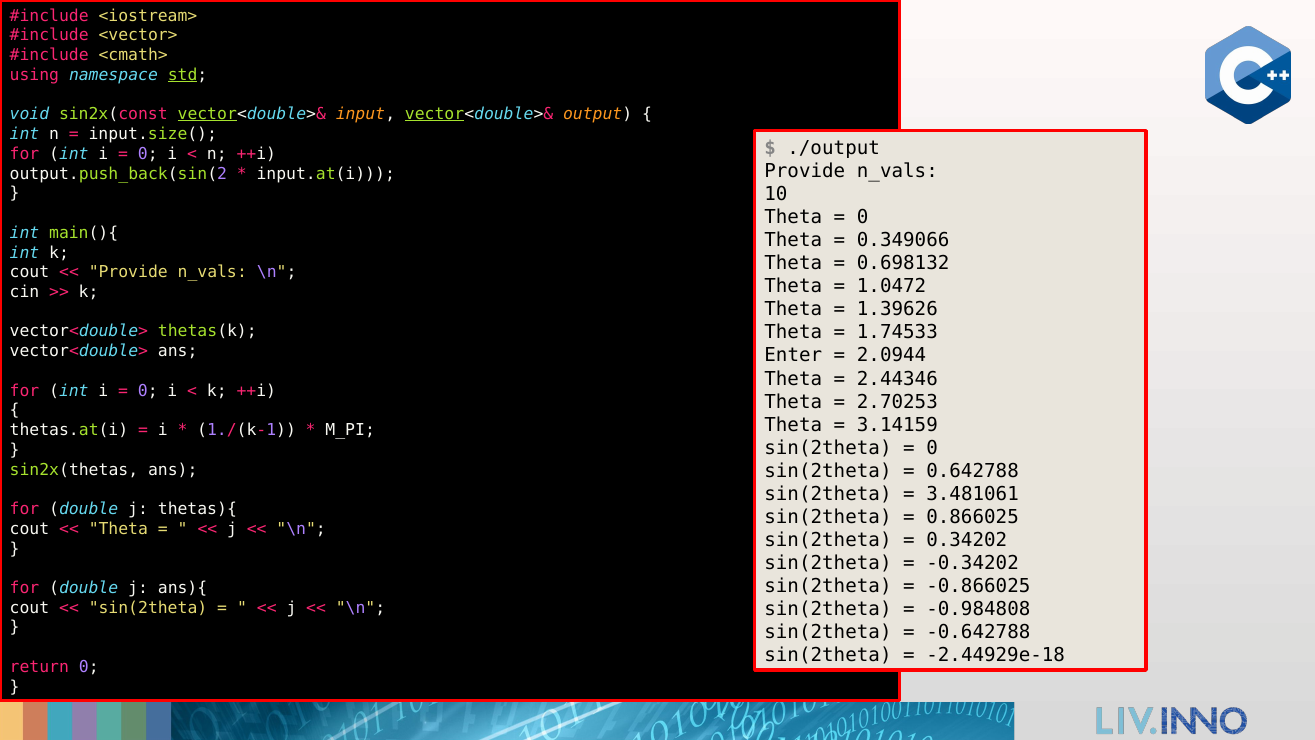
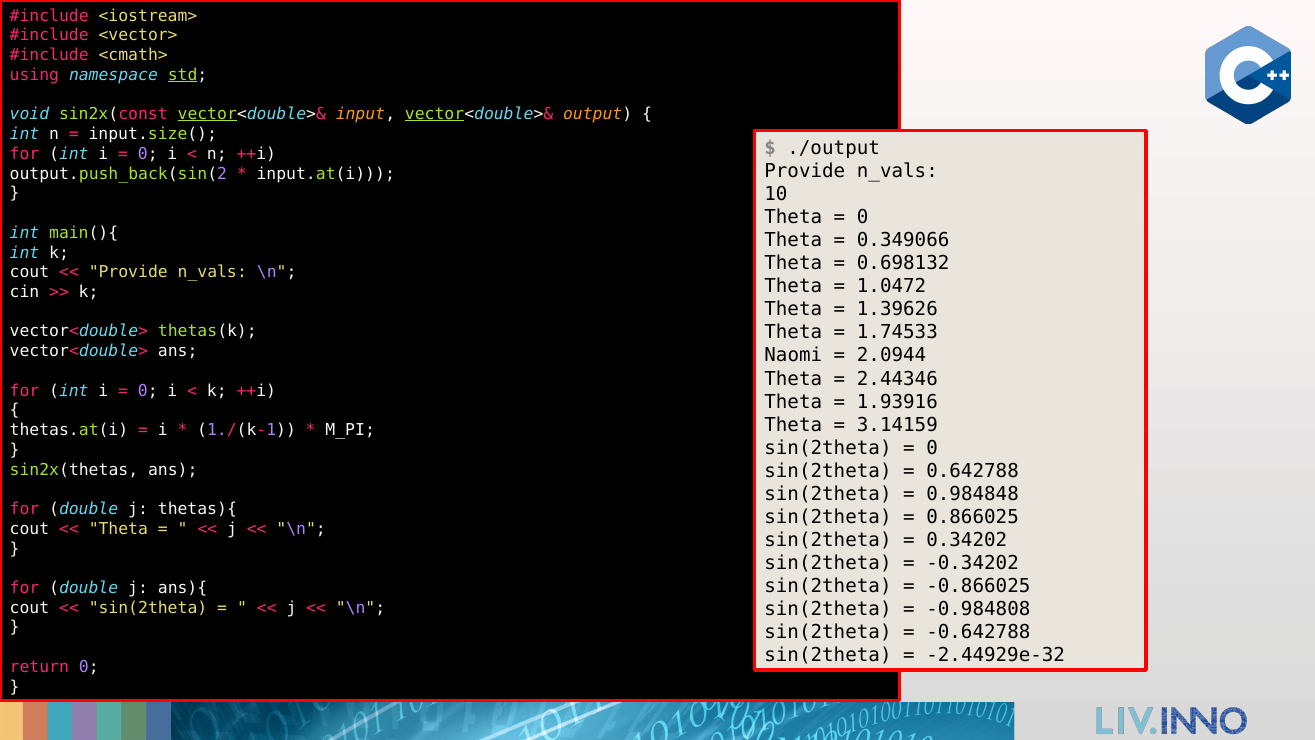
Enter: Enter -> Naomi
2.70253: 2.70253 -> 1.93916
3.481061: 3.481061 -> 0.984848
-2.44929e-18: -2.44929e-18 -> -2.44929e-32
